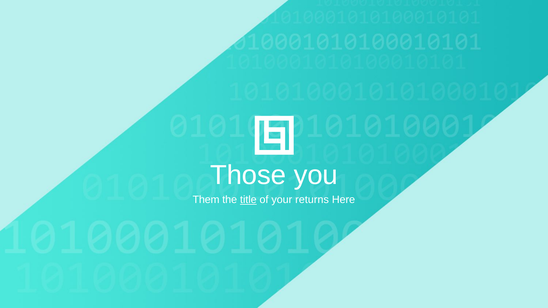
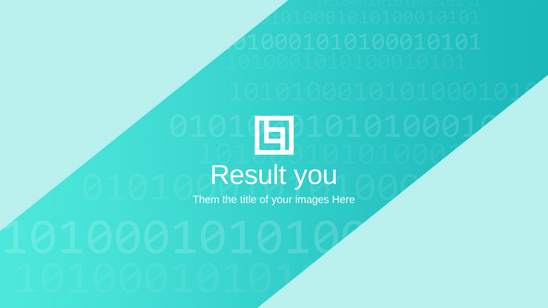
Those: Those -> Result
title underline: present -> none
returns: returns -> images
